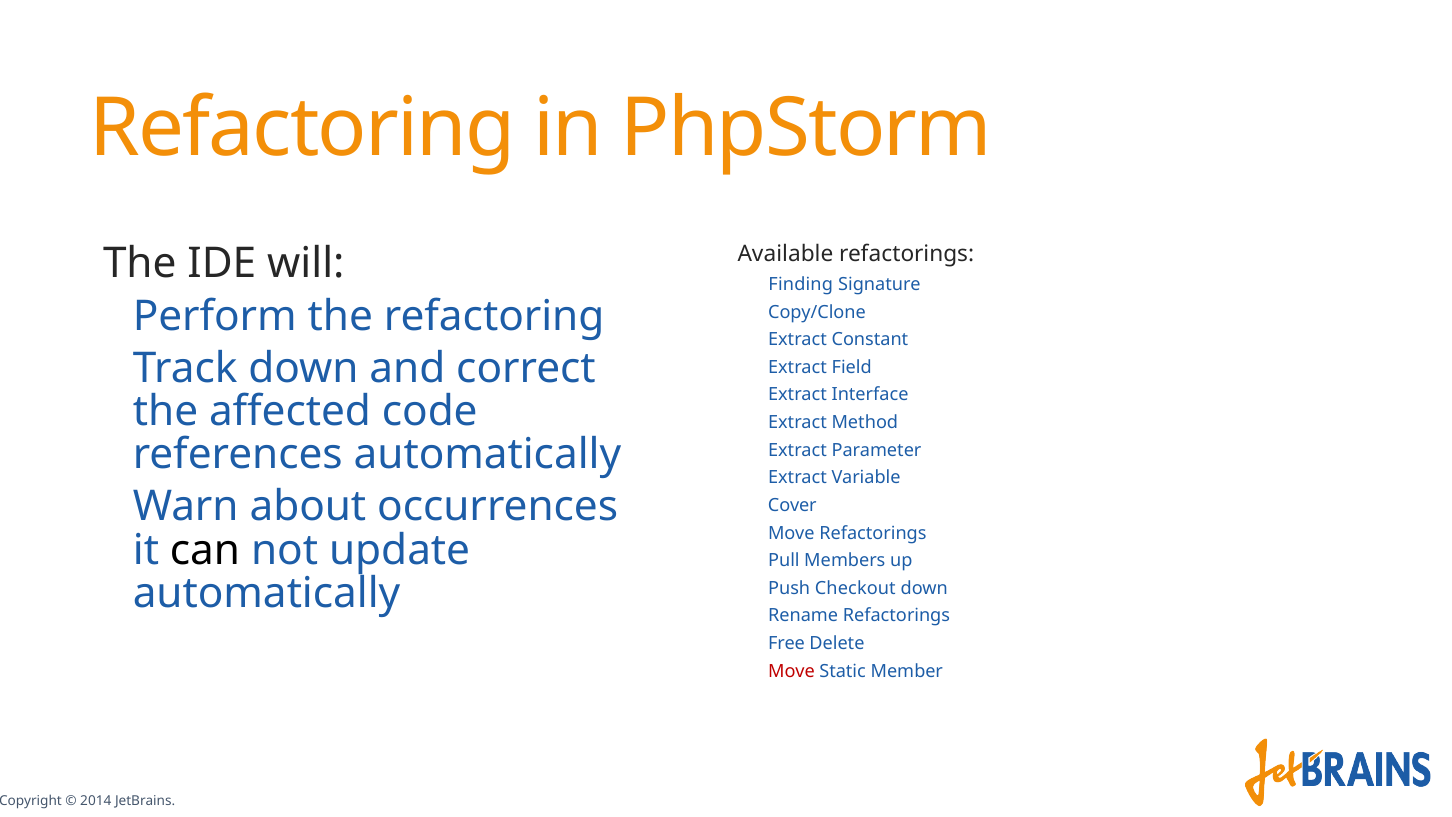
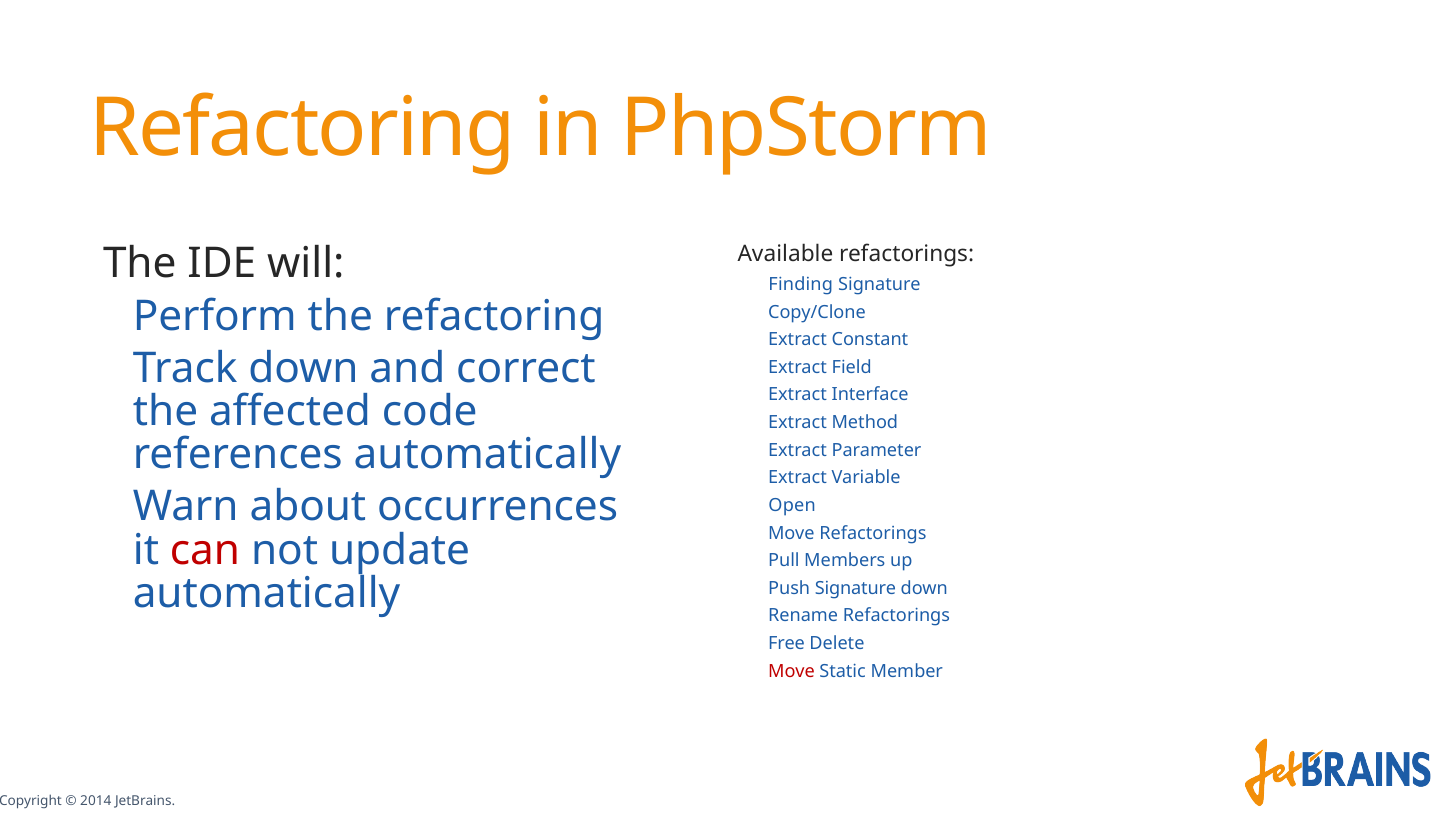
Cover: Cover -> Open
can colour: black -> red
Push Checkout: Checkout -> Signature
